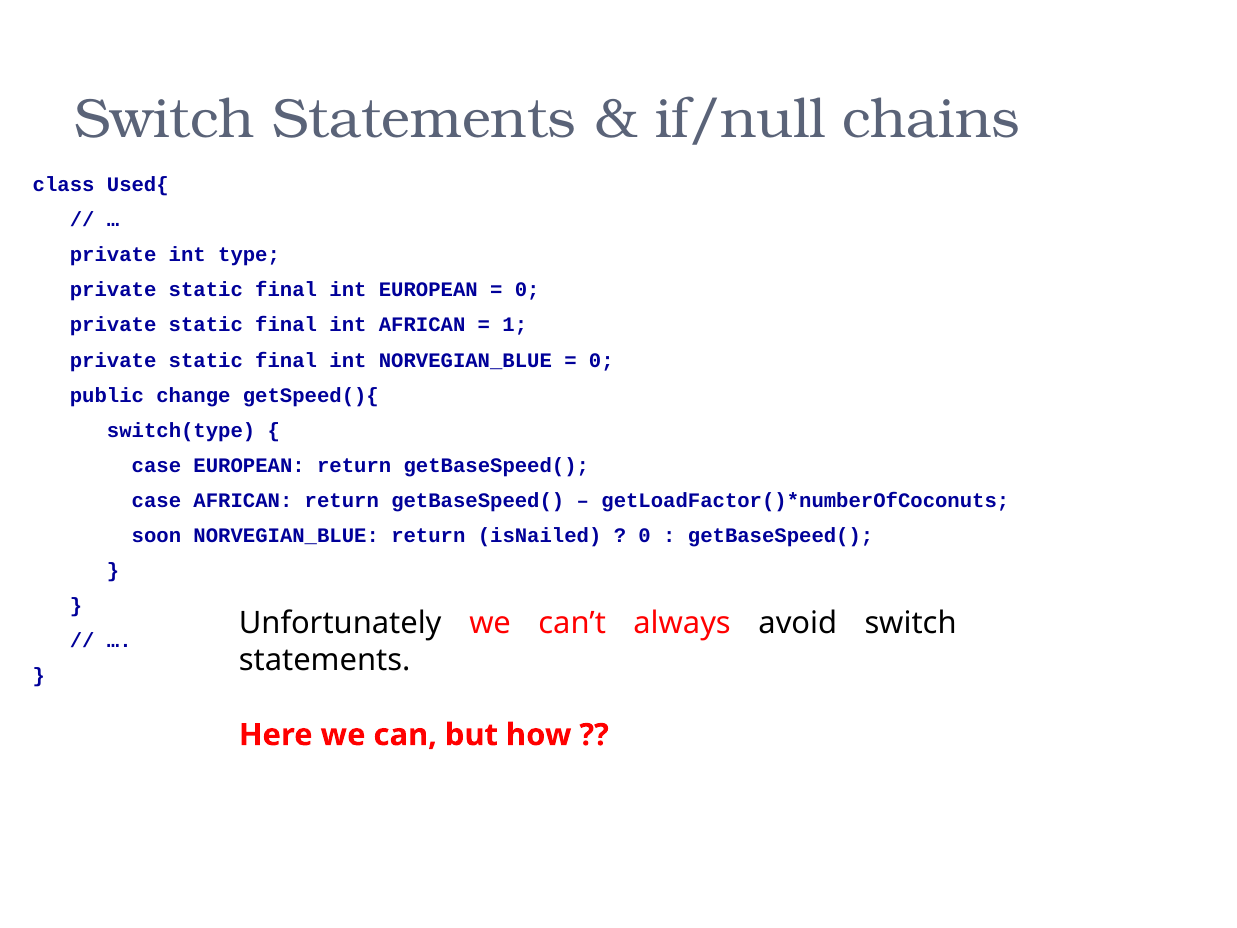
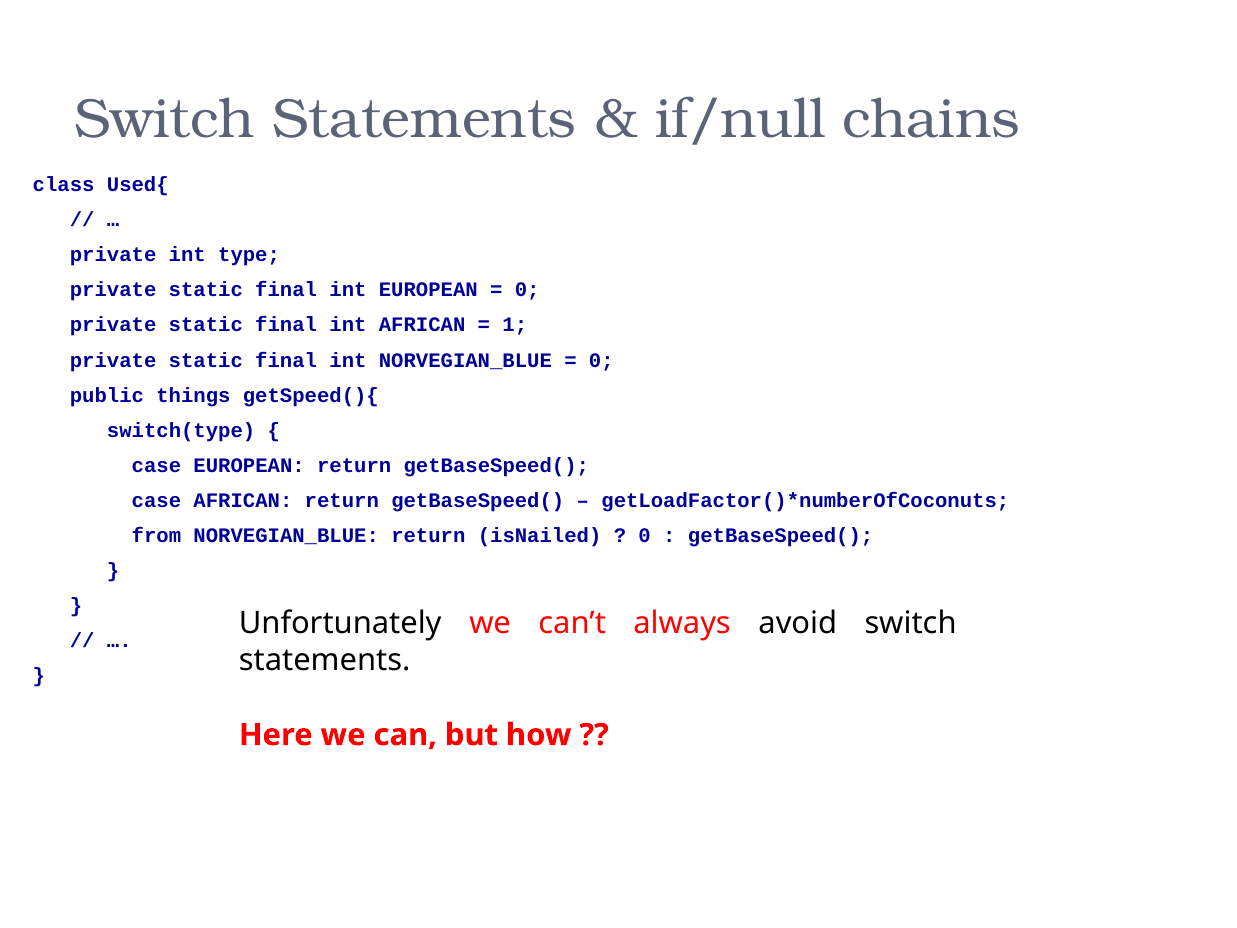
change: change -> things
soon: soon -> from
